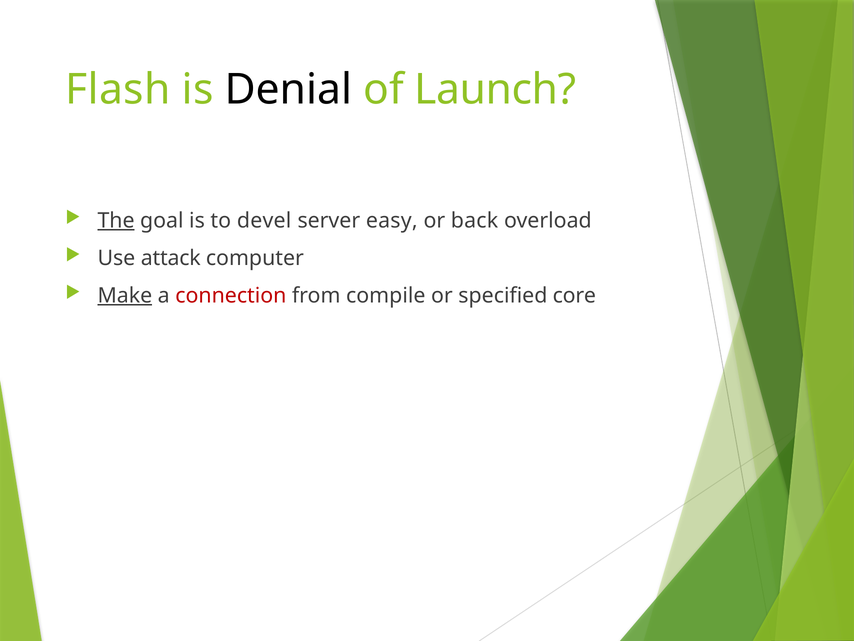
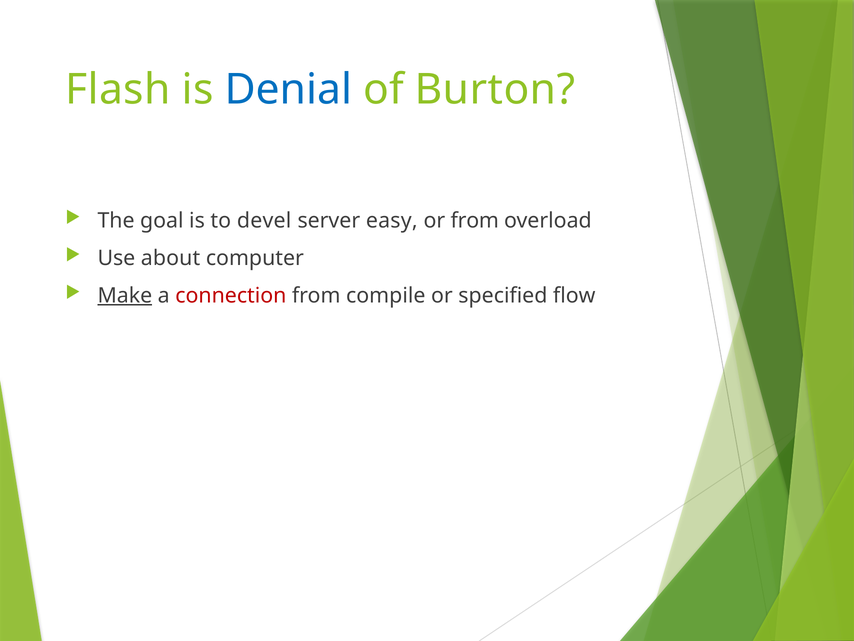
Denial colour: black -> blue
Launch: Launch -> Burton
The underline: present -> none
or back: back -> from
attack: attack -> about
core: core -> flow
